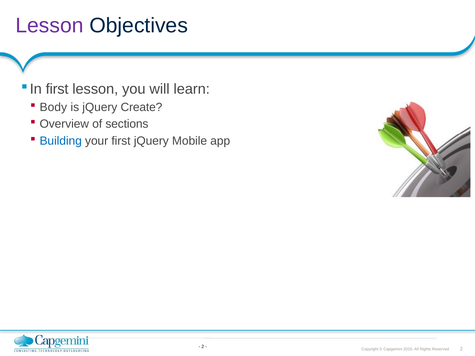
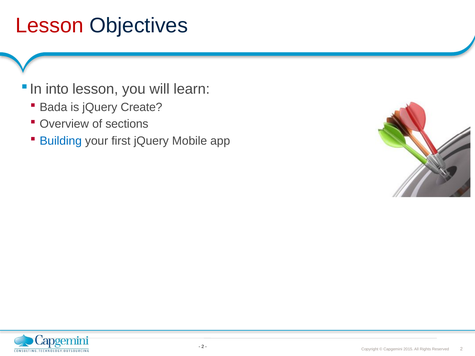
Lesson at (49, 25) colour: purple -> red
first at (57, 89): first -> into
Body: Body -> Bada
